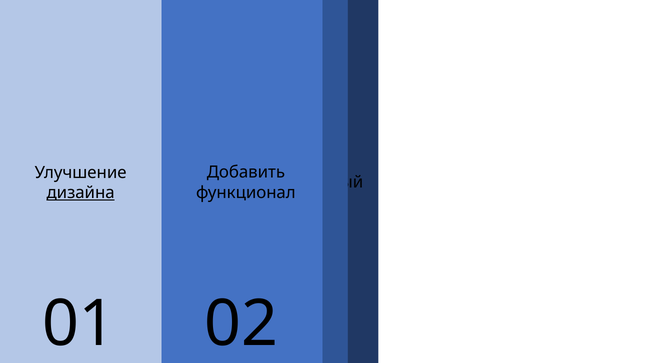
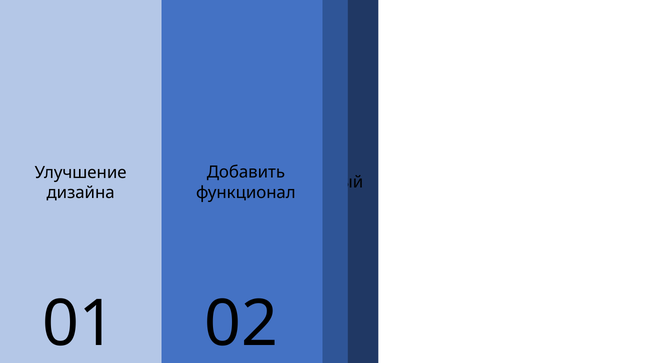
дизайна underline: present -> none
